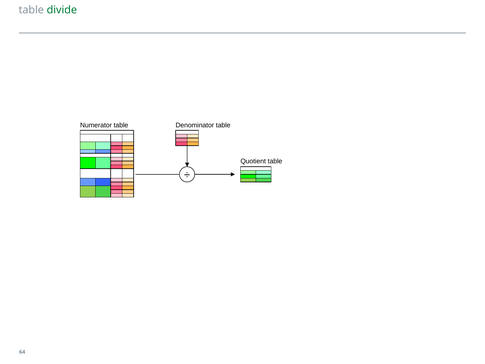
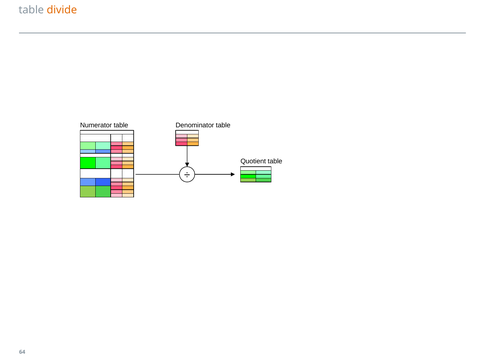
divide colour: green -> orange
